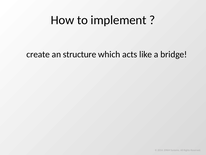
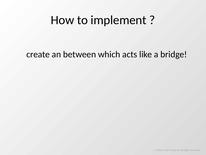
structure: structure -> between
